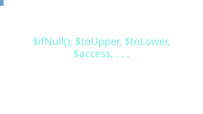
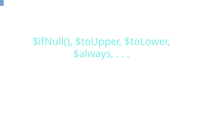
$access: $access -> $always
